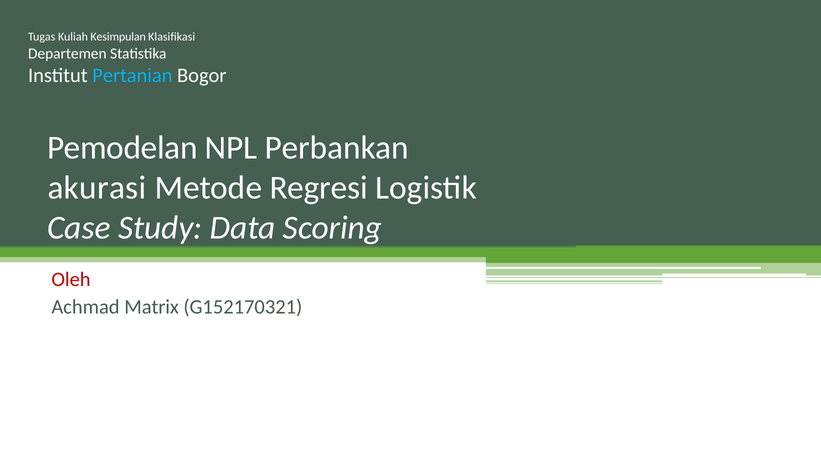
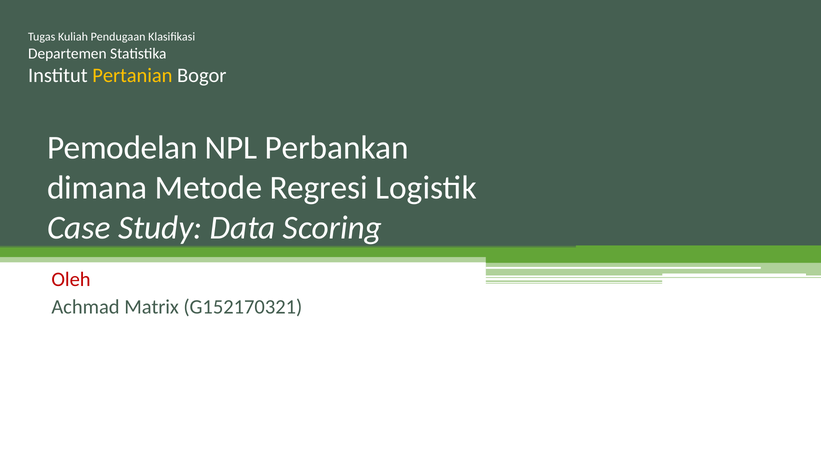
Kesimpulan: Kesimpulan -> Pendugaan
Pertanian colour: light blue -> yellow
akurasi: akurasi -> dimana
